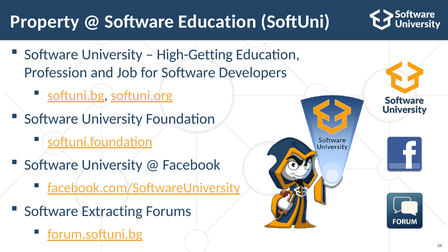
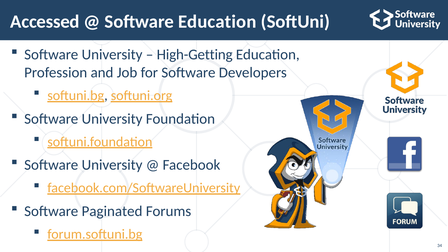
Property: Property -> Accessed
Extracting: Extracting -> Paginated
